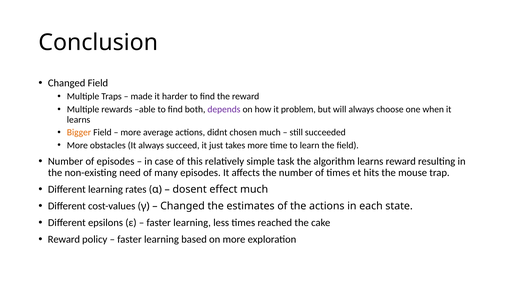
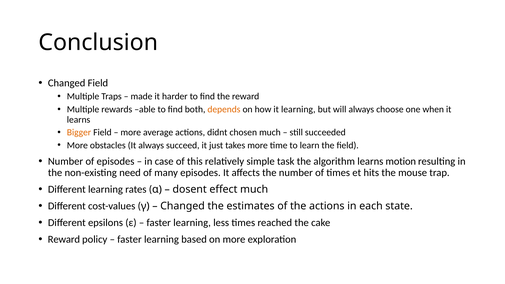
depends colour: purple -> orange
it problem: problem -> learning
learns reward: reward -> motion
